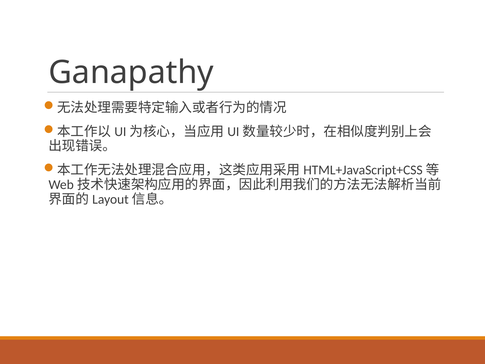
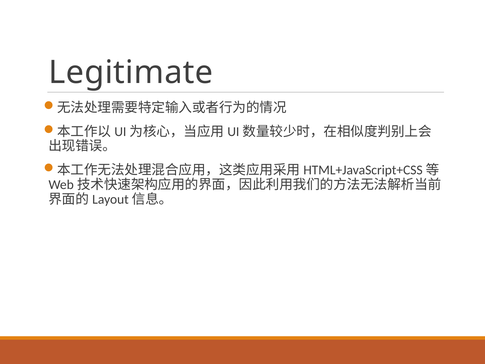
Ganapathy: Ganapathy -> Legitimate
